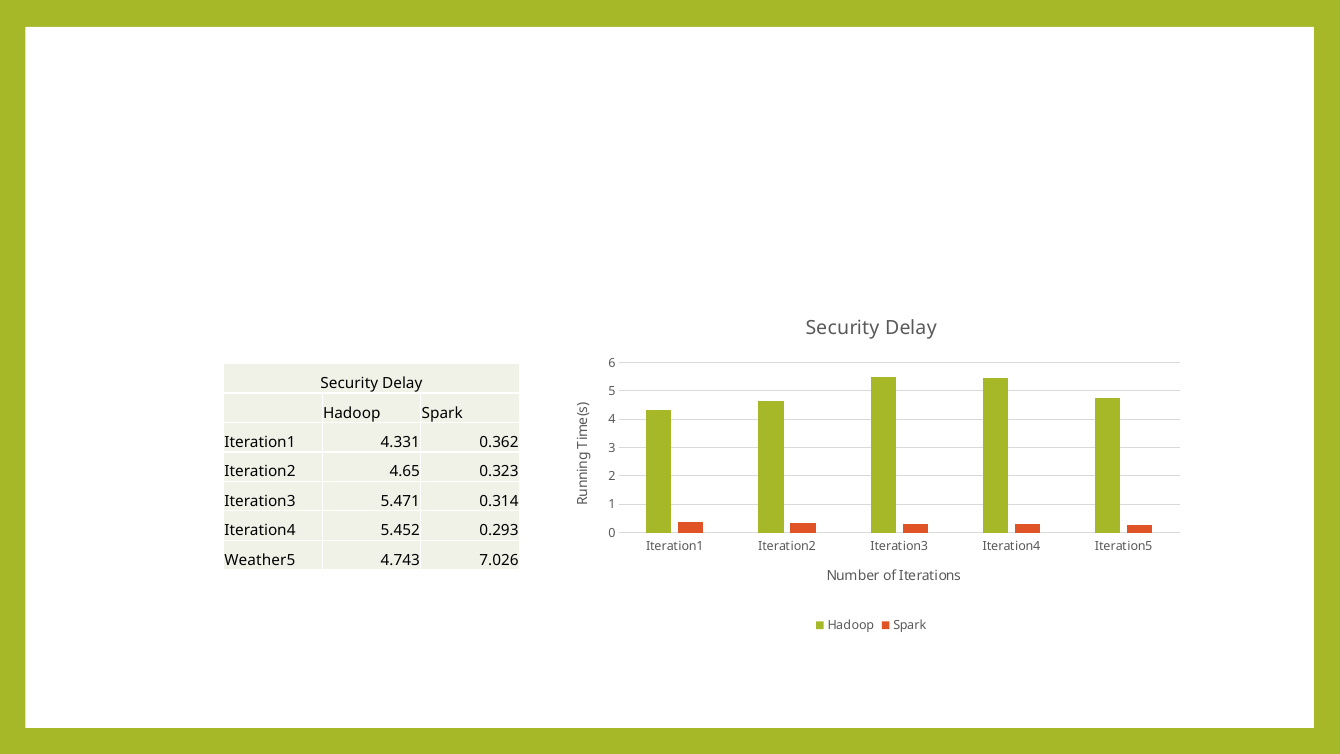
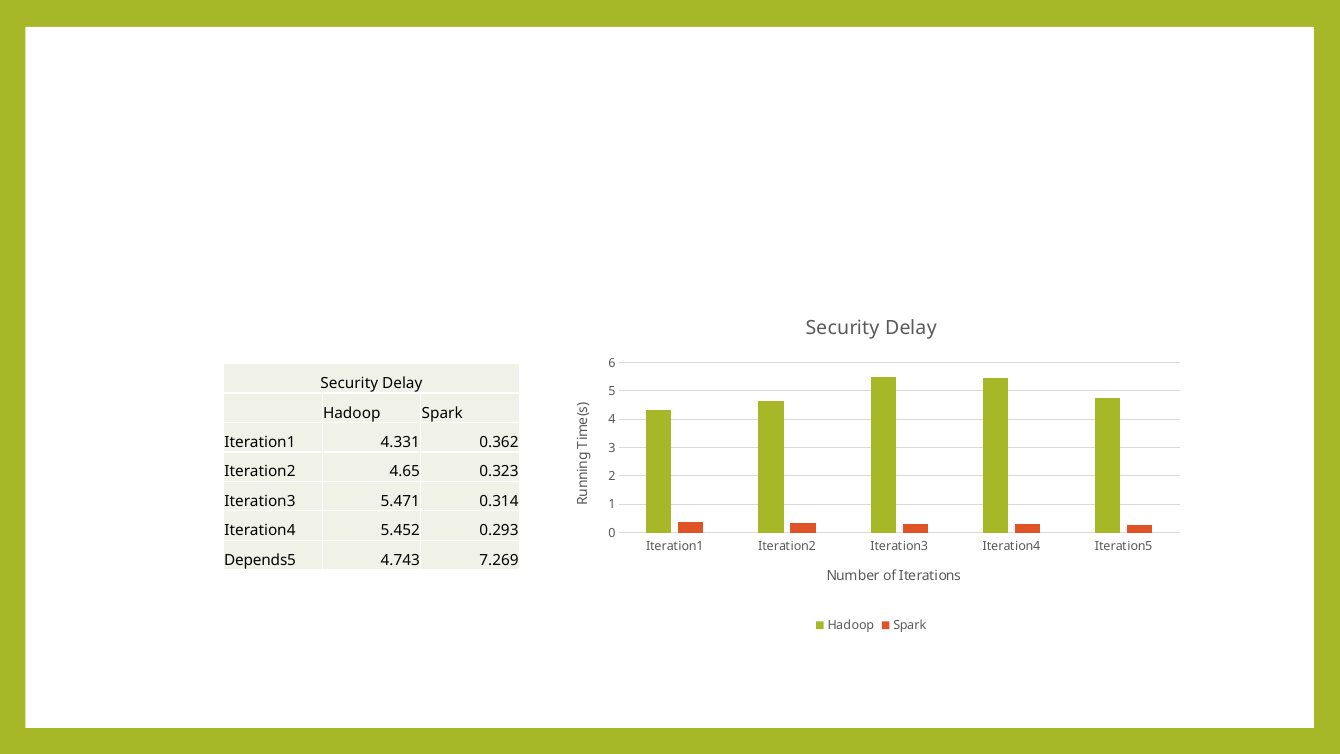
Weather5: Weather5 -> Depends5
7.026: 7.026 -> 7.269
